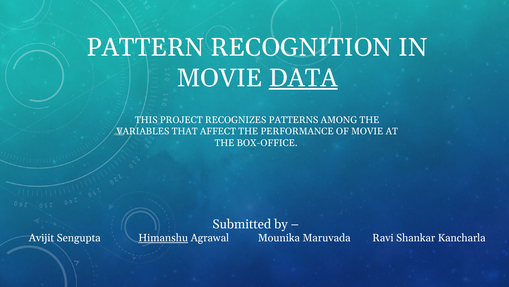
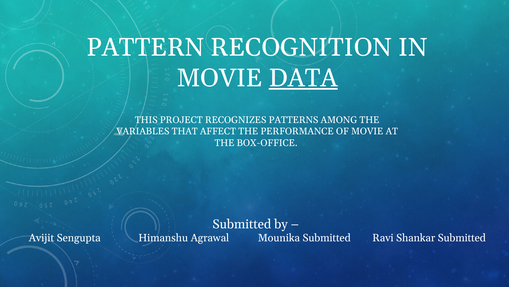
Himanshu underline: present -> none
Mounika Maruvada: Maruvada -> Submitted
Shankar Kancharla: Kancharla -> Submitted
